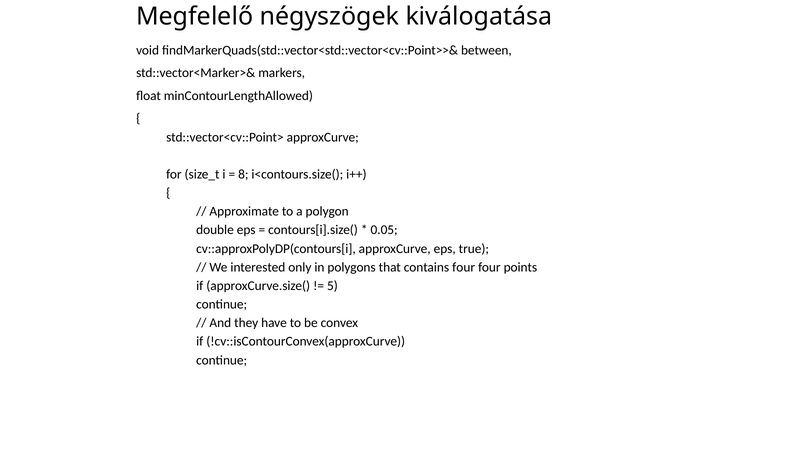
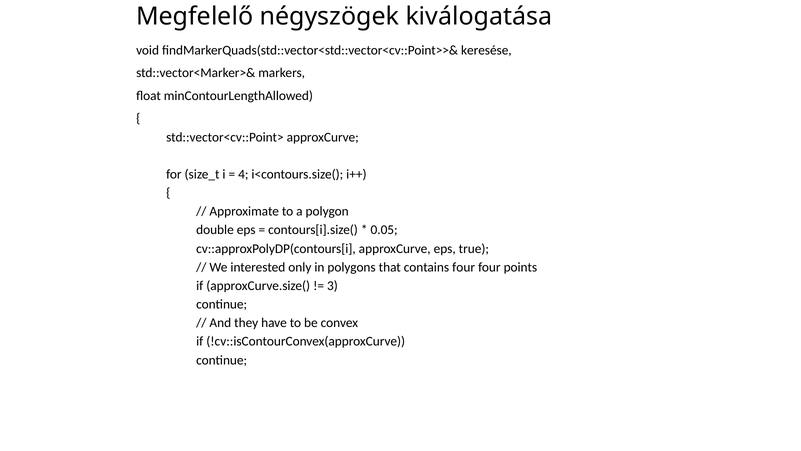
between: between -> keresése
8: 8 -> 4
5: 5 -> 3
